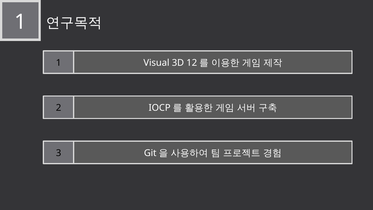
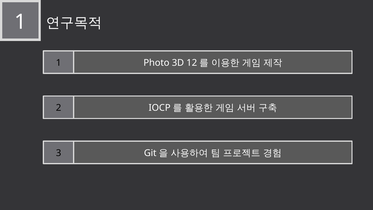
Visual: Visual -> Photo
